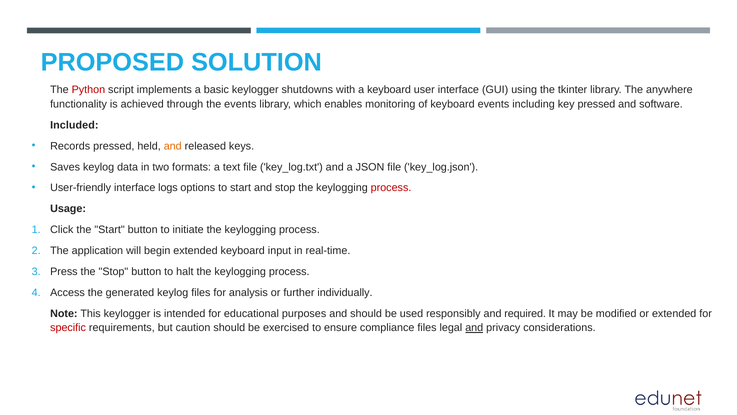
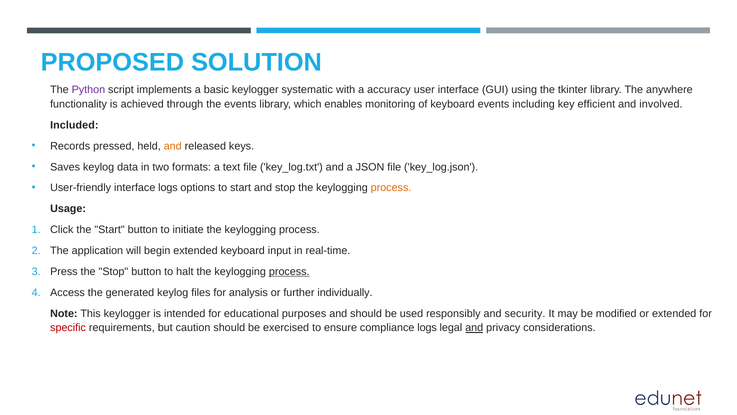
Python colour: red -> purple
shutdowns: shutdowns -> systematic
a keyboard: keyboard -> accuracy
key pressed: pressed -> efficient
software: software -> involved
process at (391, 188) colour: red -> orange
process at (289, 271) underline: none -> present
required: required -> security
compliance files: files -> logs
